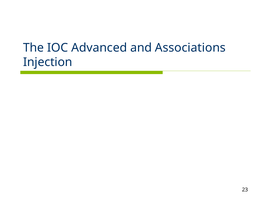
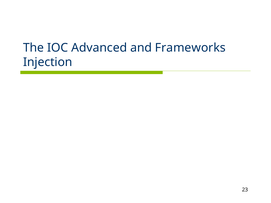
Associations: Associations -> Frameworks
